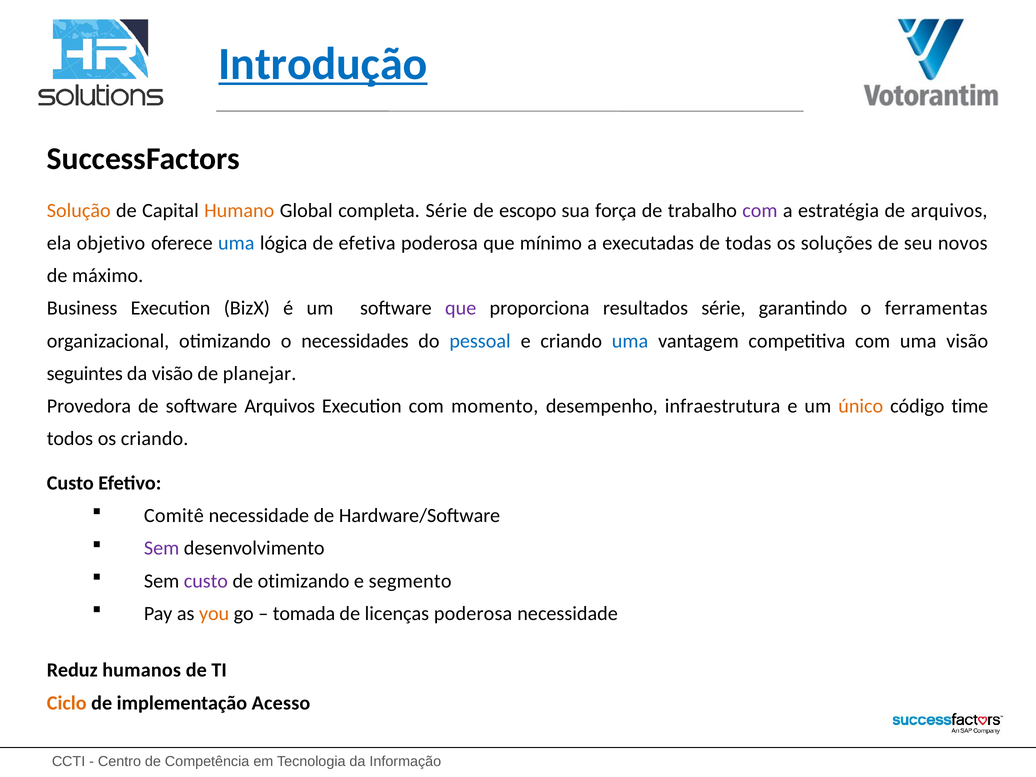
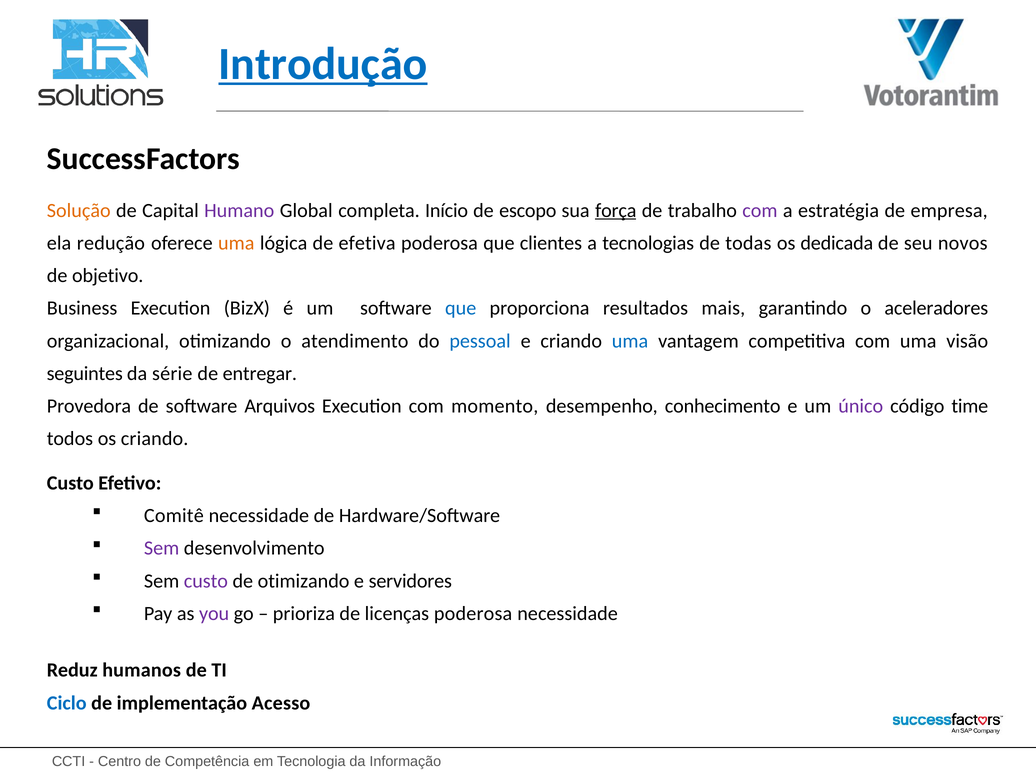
Humano colour: orange -> purple
completa Série: Série -> Início
força underline: none -> present
de arquivos: arquivos -> empresa
objetivo: objetivo -> redução
uma at (236, 243) colour: blue -> orange
mínimo: mínimo -> clientes
executadas: executadas -> tecnologias
soluções: soluções -> dedicada
máximo: máximo -> objetivo
que at (461, 308) colour: purple -> blue
resultados série: série -> mais
ferramentas: ferramentas -> aceleradores
necessidades: necessidades -> atendimento
da visão: visão -> série
planejar: planejar -> entregar
infraestrutura: infraestrutura -> conhecimento
único colour: orange -> purple
segmento: segmento -> servidores
you colour: orange -> purple
tomada: tomada -> prioriza
Ciclo colour: orange -> blue
